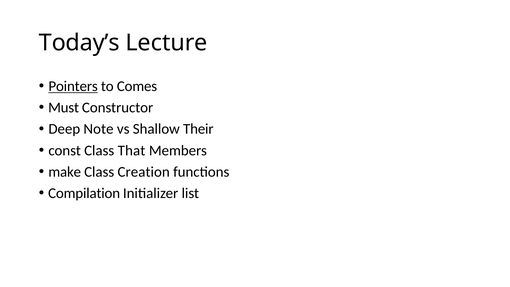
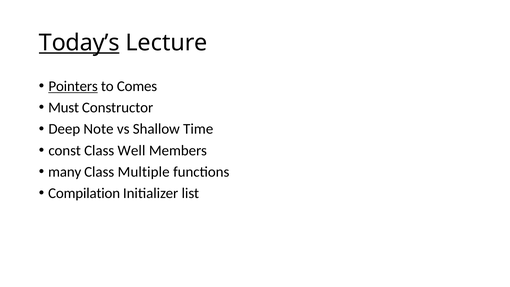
Today’s underline: none -> present
Their: Their -> Time
That: That -> Well
make: make -> many
Creation: Creation -> Multiple
